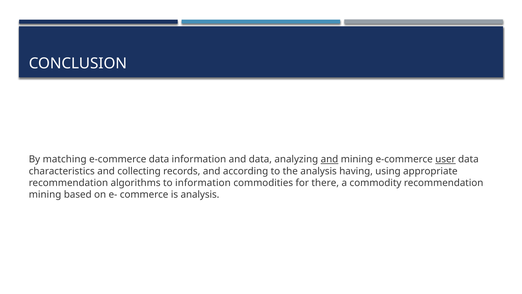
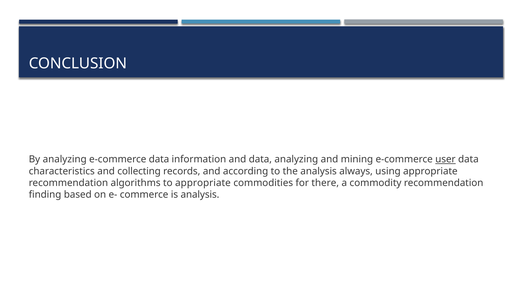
By matching: matching -> analyzing
and at (329, 159) underline: present -> none
having: having -> always
to information: information -> appropriate
mining at (45, 194): mining -> finding
